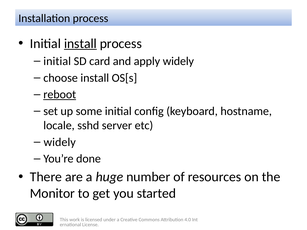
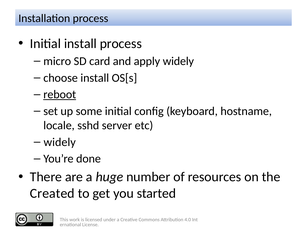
install at (80, 44) underline: present -> none
initial at (57, 61): initial -> micro
Monitor: Monitor -> Created
